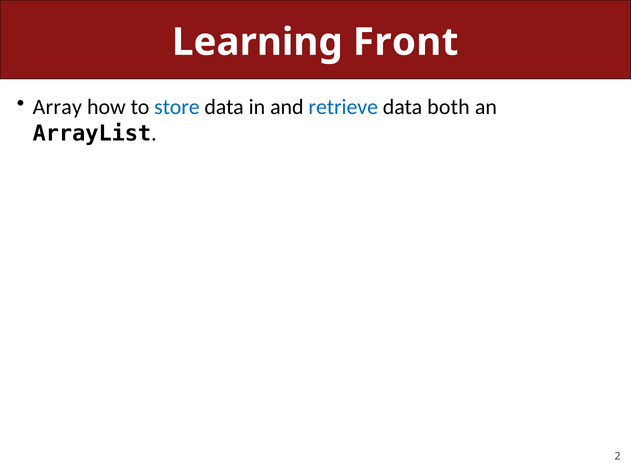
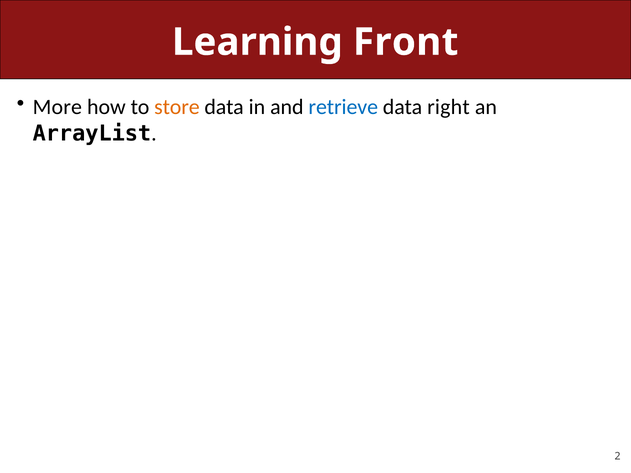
Array: Array -> More
store colour: blue -> orange
both: both -> right
